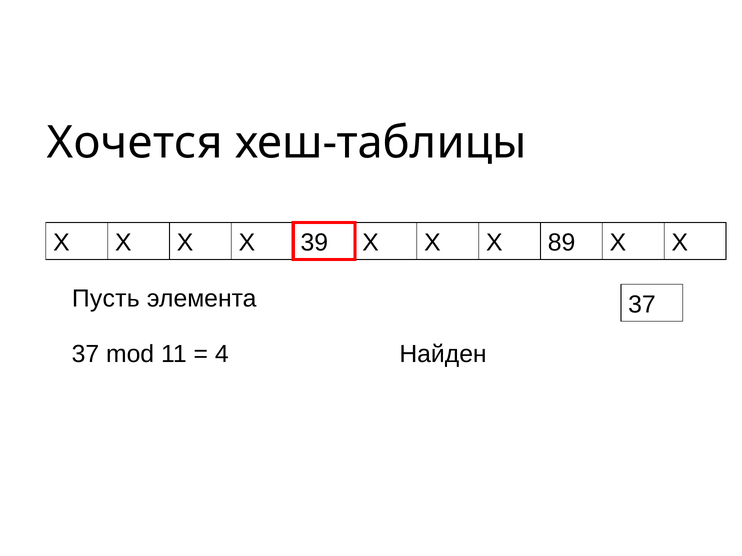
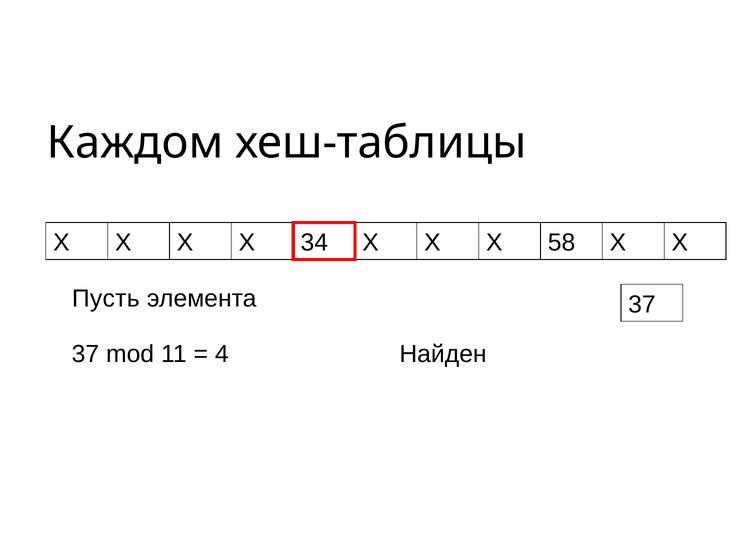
Хочется: Хочется -> Каждом
39: 39 -> 34
89: 89 -> 58
